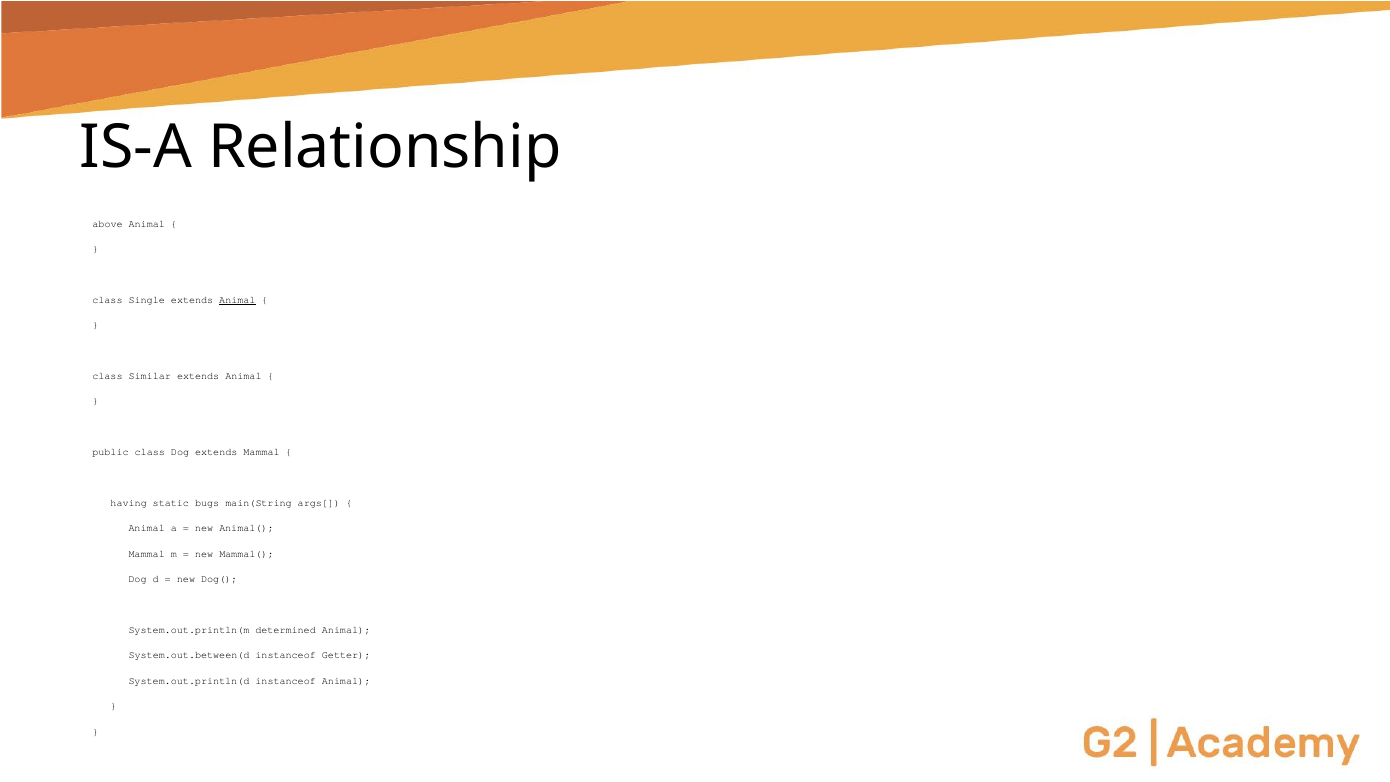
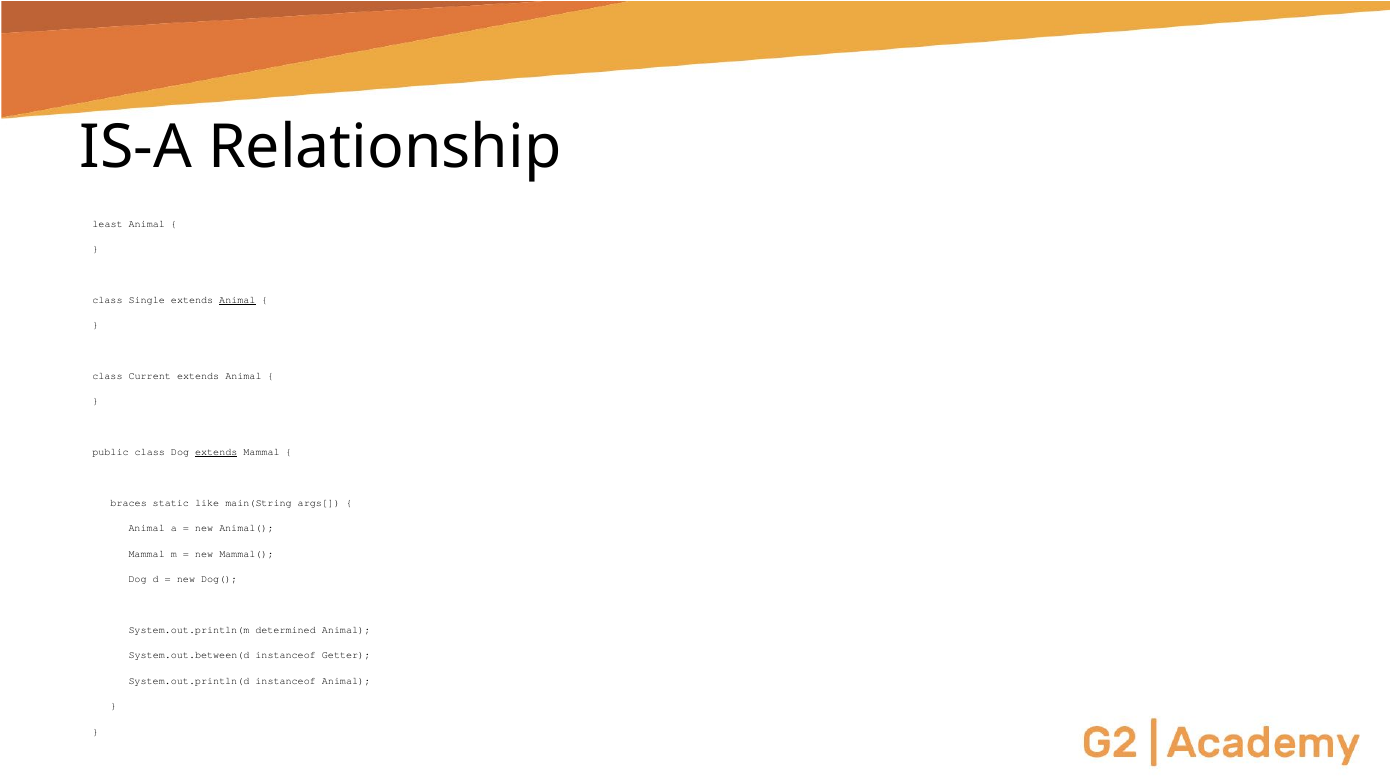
above: above -> least
Similar: Similar -> Current
extends at (216, 452) underline: none -> present
having: having -> braces
bugs: bugs -> like
